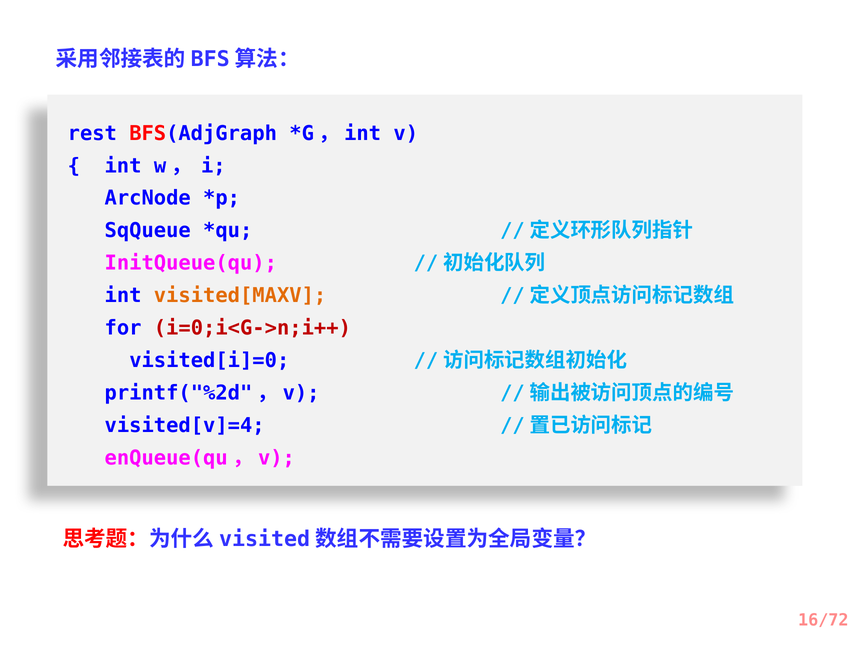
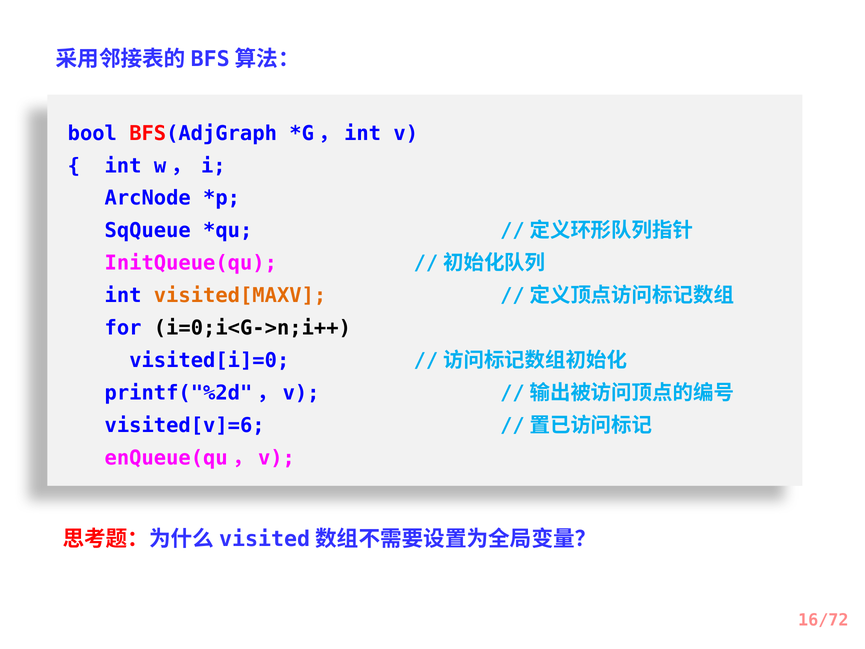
rest: rest -> bool
i=0;i<G->n;i++ colour: red -> black
visited[v]=4: visited[v]=4 -> visited[v]=6
